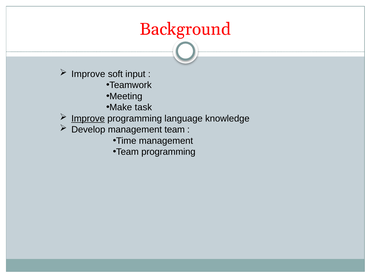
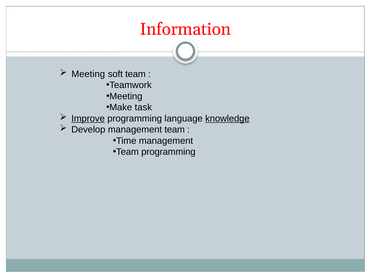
Background: Background -> Information
Improve at (88, 74): Improve -> Meeting
soft input: input -> team
knowledge underline: none -> present
